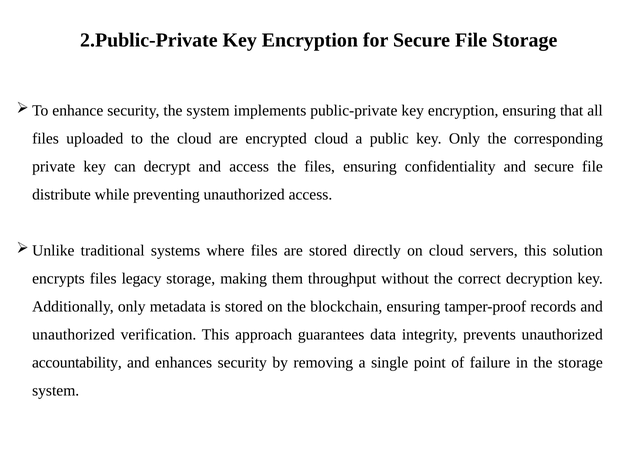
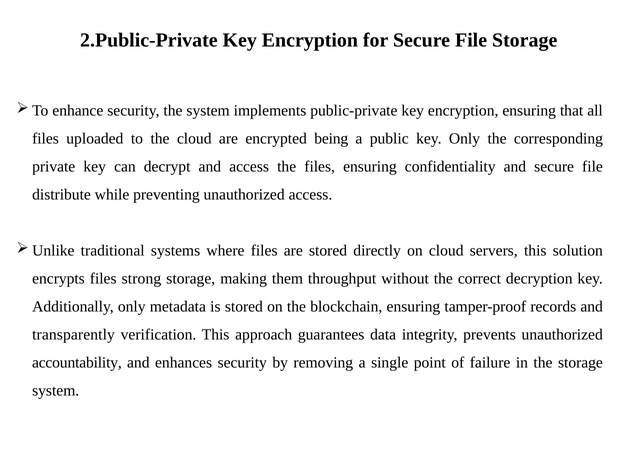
encrypted cloud: cloud -> being
legacy: legacy -> strong
unauthorized at (74, 335): unauthorized -> transparently
